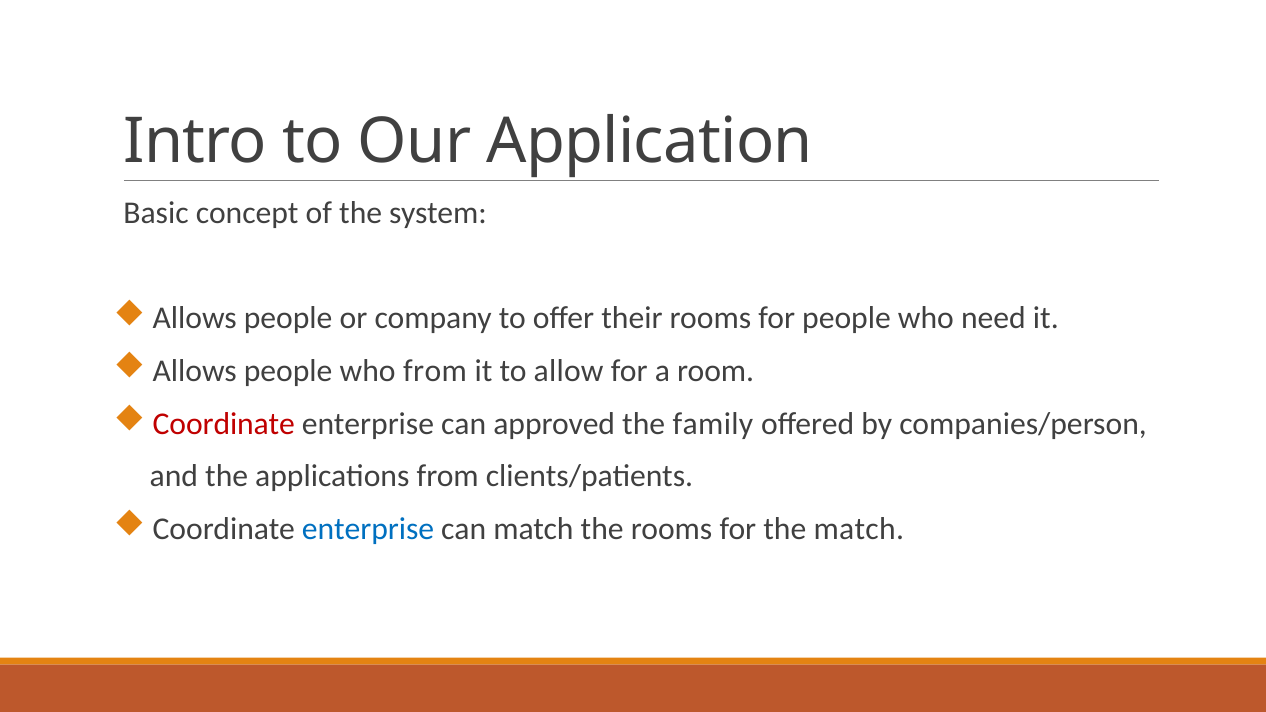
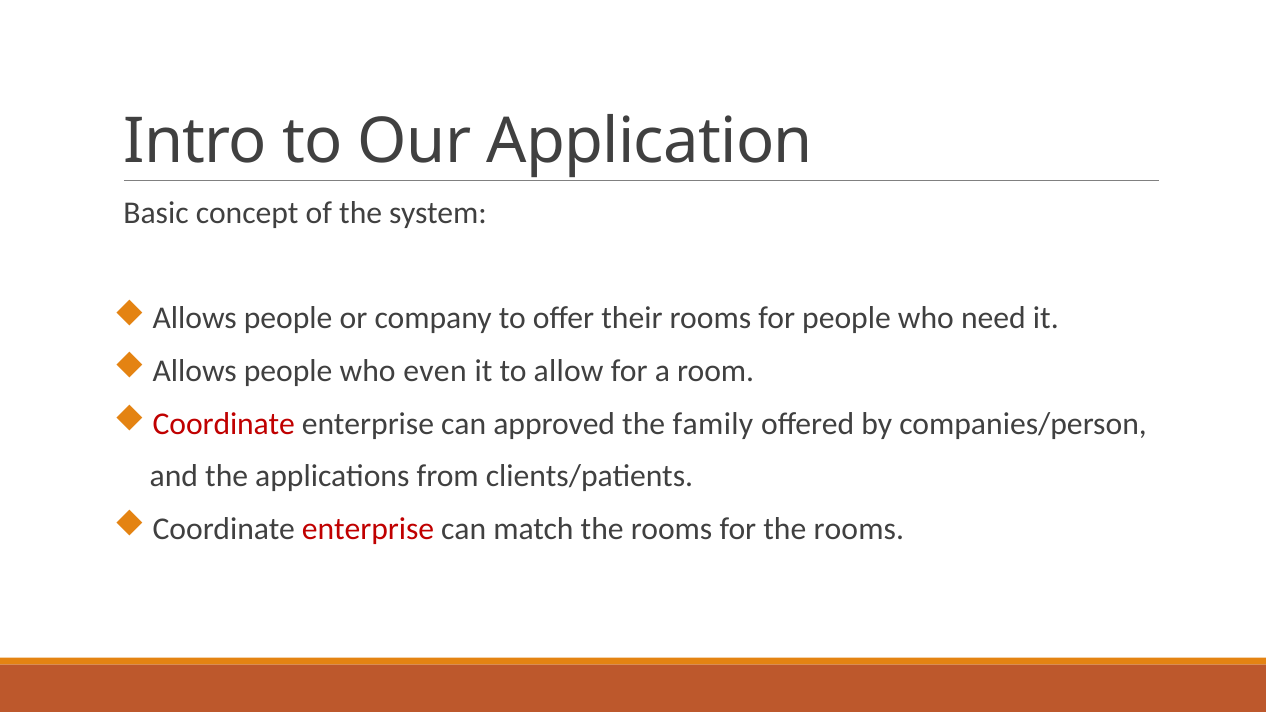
who from: from -> even
enterprise at (368, 529) colour: blue -> red
for the match: match -> rooms
